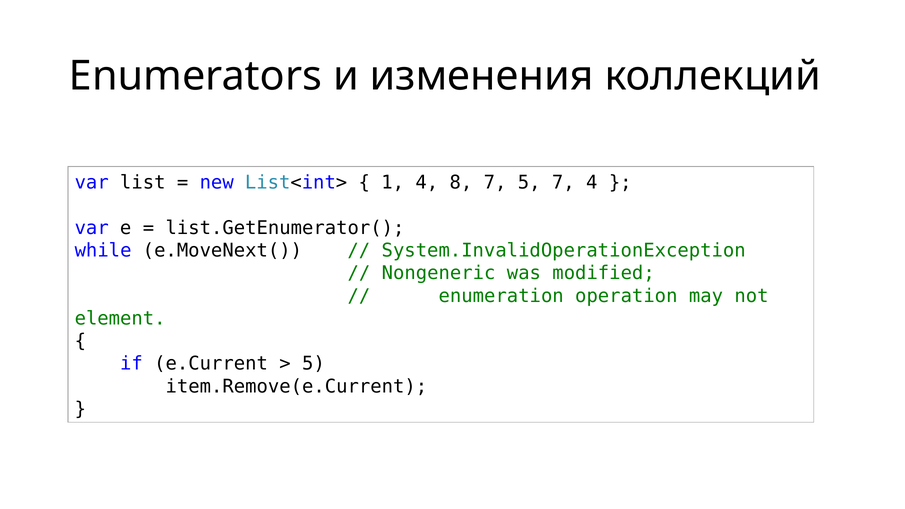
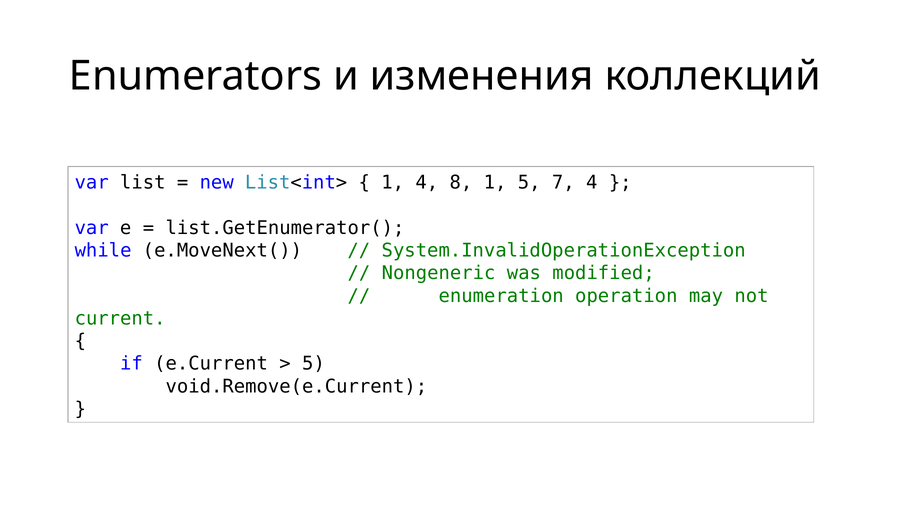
8 7: 7 -> 1
element: element -> current
item.Remove(e.Current: item.Remove(e.Current -> void.Remove(e.Current
